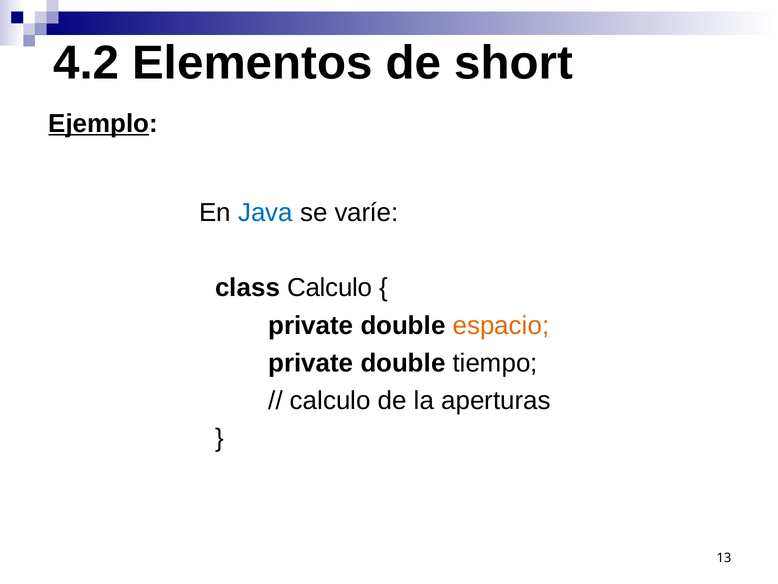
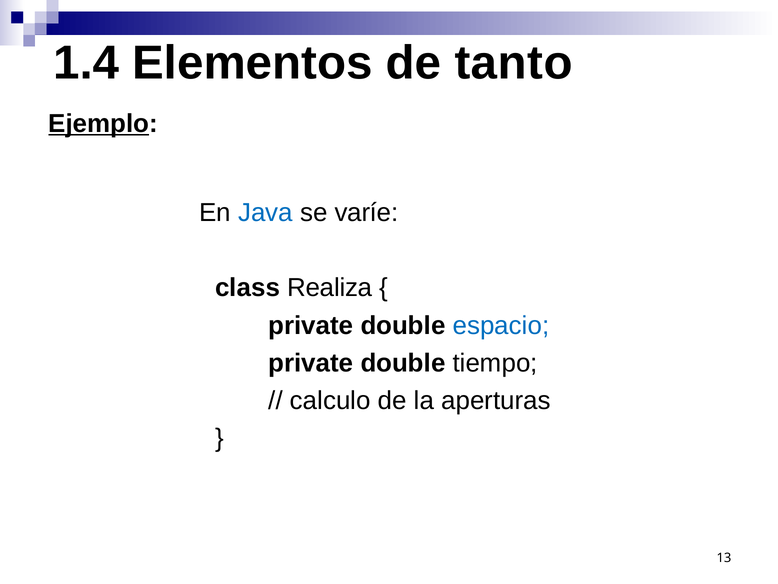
4.2: 4.2 -> 1.4
short: short -> tanto
class Calculo: Calculo -> Realiza
espacio colour: orange -> blue
